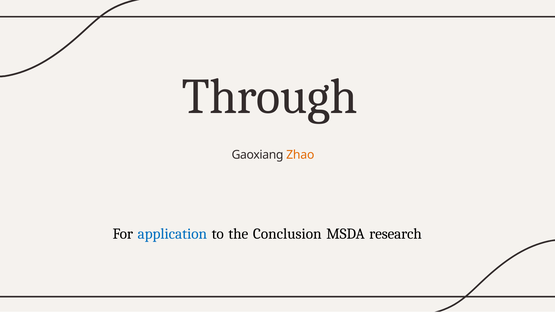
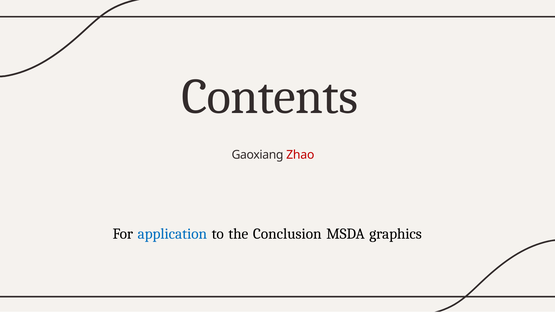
Through: Through -> Contents
Zhao colour: orange -> red
research: research -> graphics
